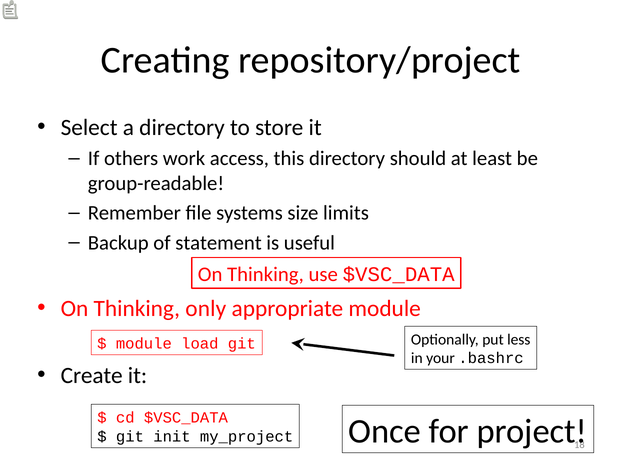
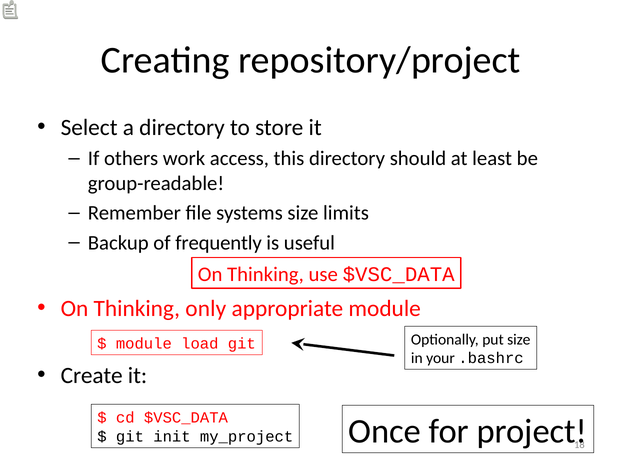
statement: statement -> frequently
put less: less -> size
